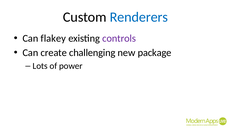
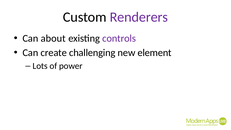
Renderers colour: blue -> purple
flakey: flakey -> about
package: package -> element
